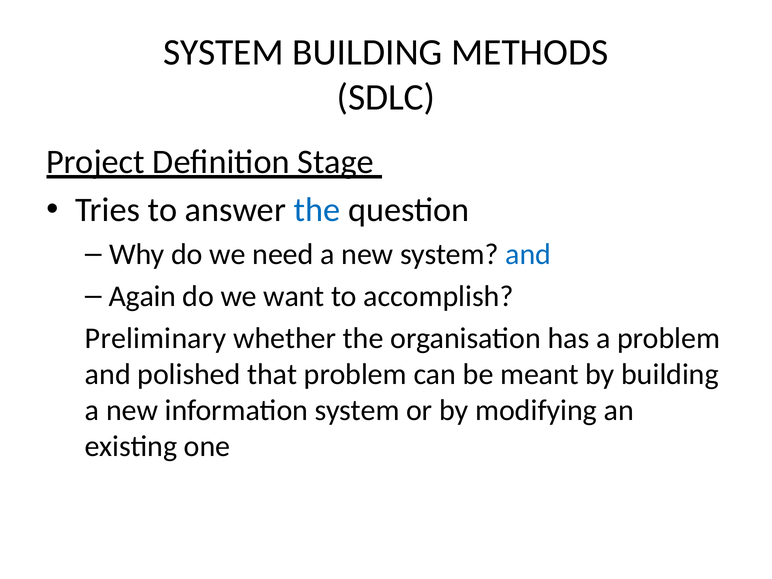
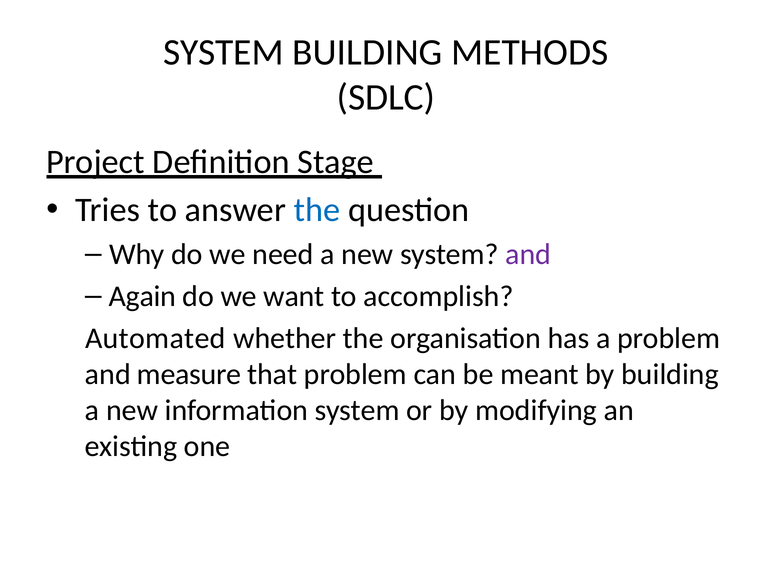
and at (528, 254) colour: blue -> purple
Preliminary: Preliminary -> Automated
polished: polished -> measure
